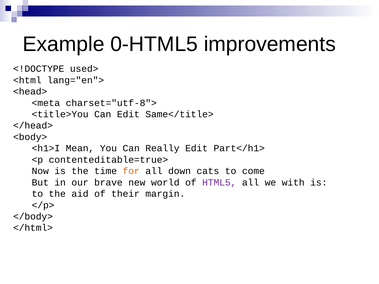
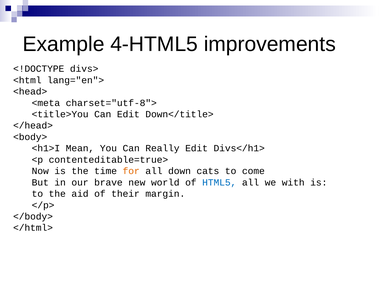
0-HTML5: 0-HTML5 -> 4-HTML5
used>: used> -> divs>
Same</title>: Same</title> -> Down</title>
Part</h1>: Part</h1> -> Divs</h1>
HTML5 colour: purple -> blue
